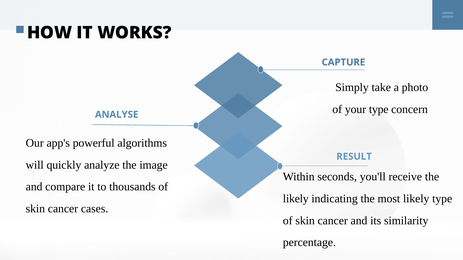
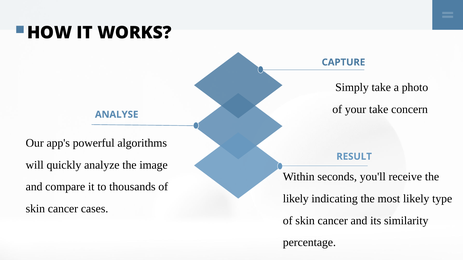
your type: type -> take
